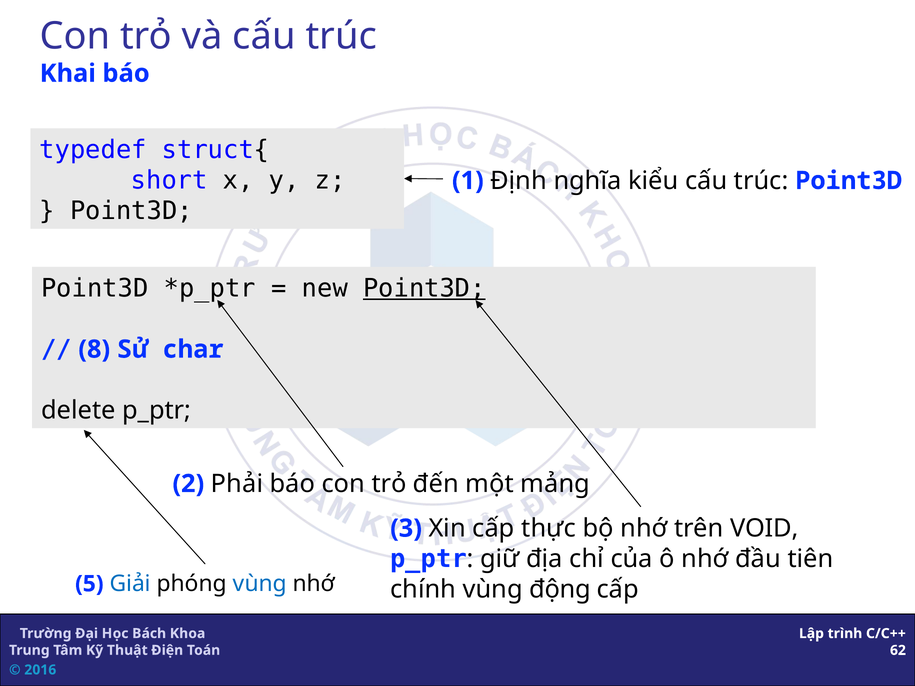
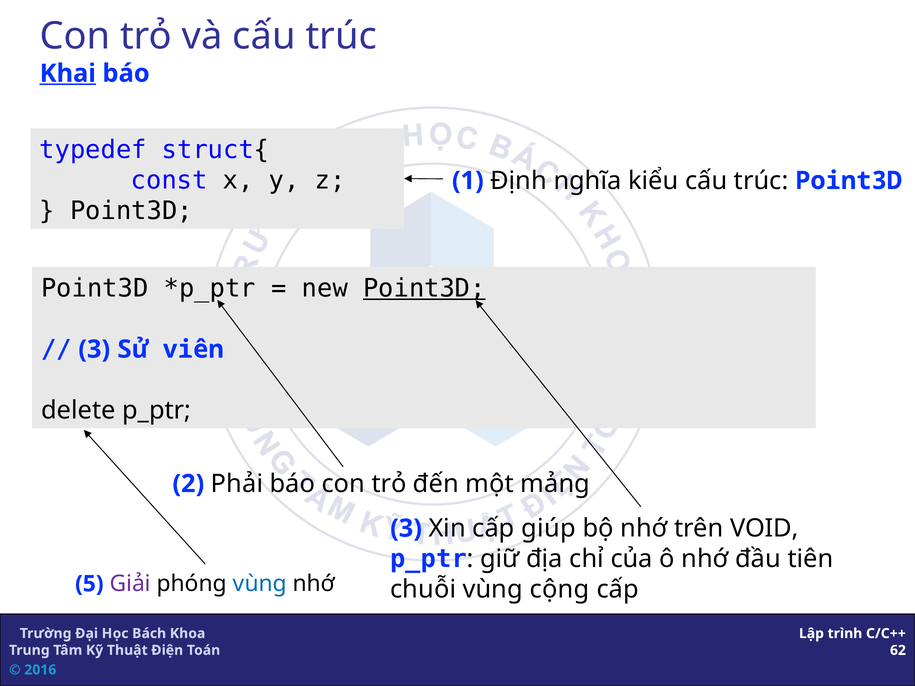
Khai underline: none -> present
short: short -> const
8 at (94, 349): 8 -> 3
char: char -> viên
thực: thực -> giúp
Giải colour: blue -> purple
chính: chính -> chuỗi
động: động -> cộng
